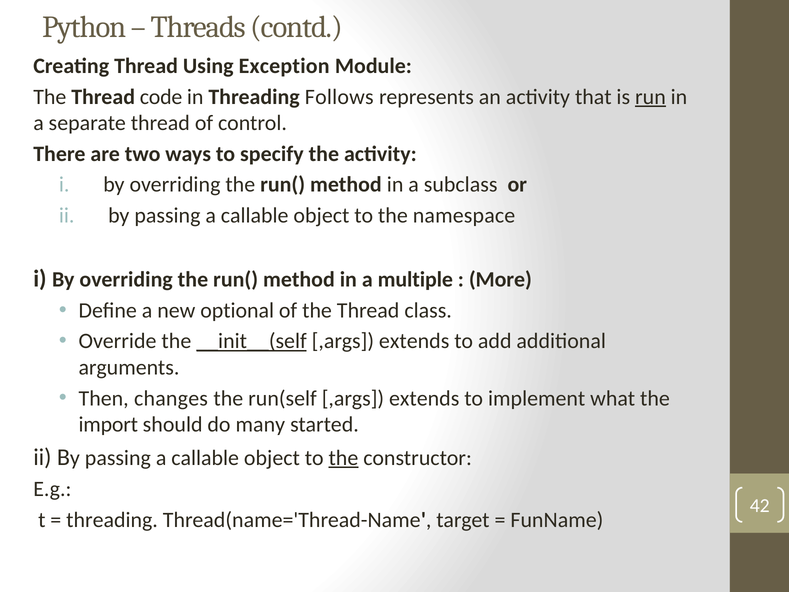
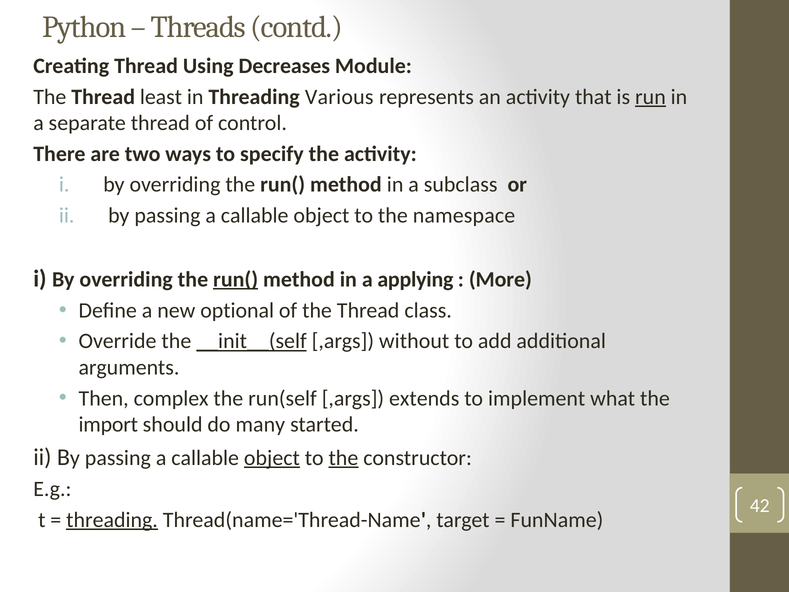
Exception: Exception -> Decreases
code: code -> least
Follows: Follows -> Various
run( at (236, 279) underline: none -> present
multiple: multiple -> applying
extends at (414, 341): extends -> without
changes: changes -> complex
object at (272, 458) underline: none -> present
threading at (112, 520) underline: none -> present
